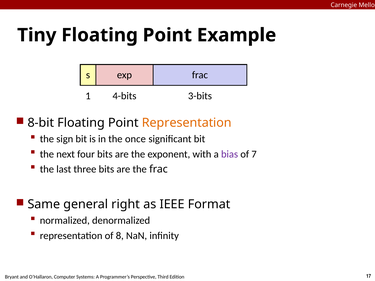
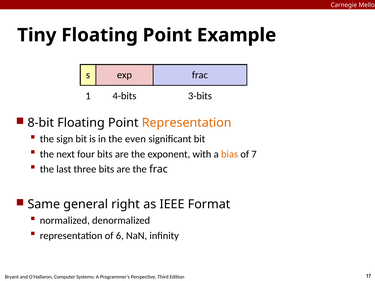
once: once -> even
bias colour: purple -> orange
8: 8 -> 6
